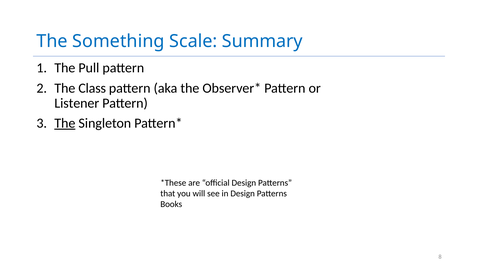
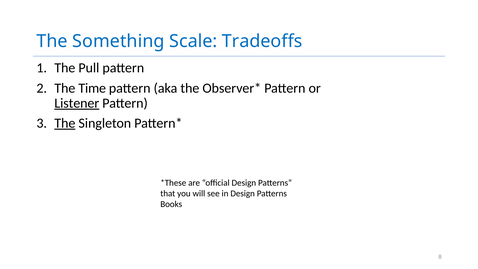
Summary: Summary -> Tradeoffs
Class: Class -> Time
Listener underline: none -> present
